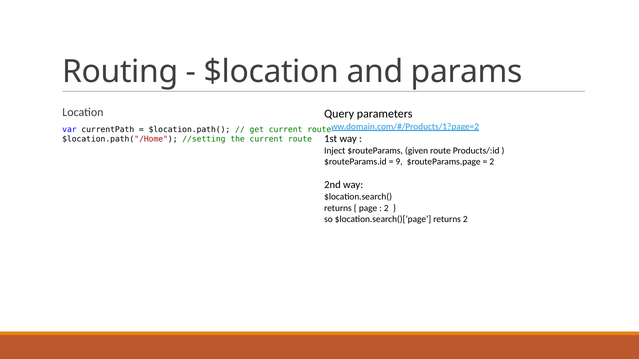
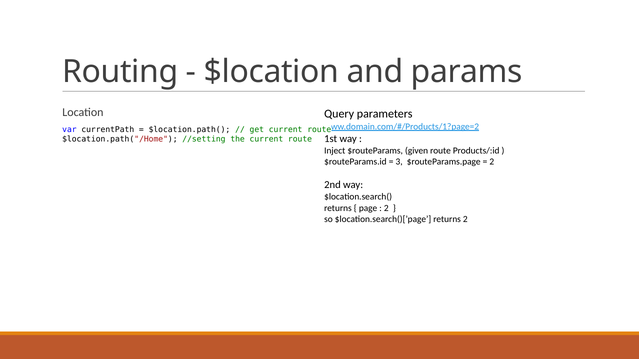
9: 9 -> 3
